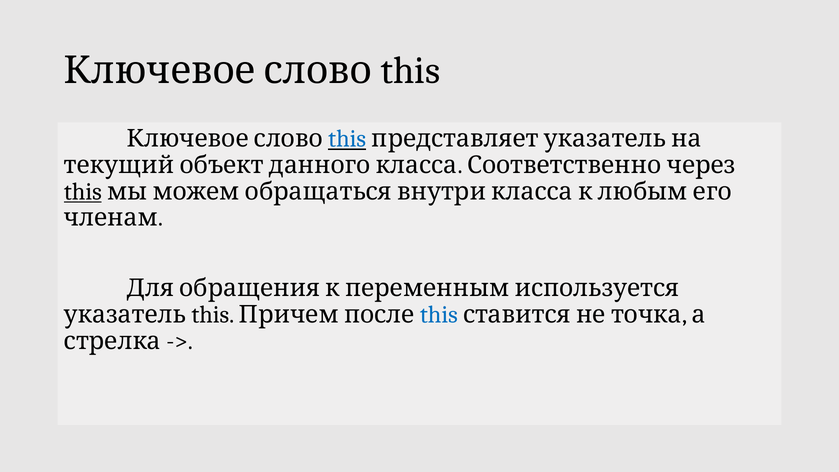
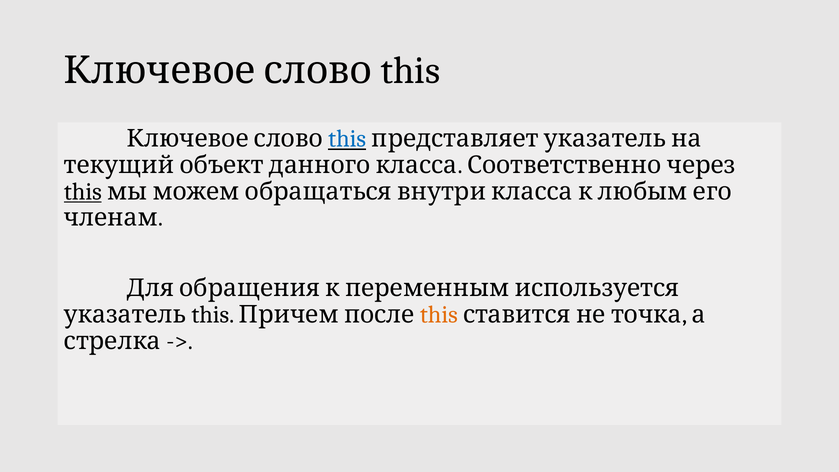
this at (439, 315) colour: blue -> orange
